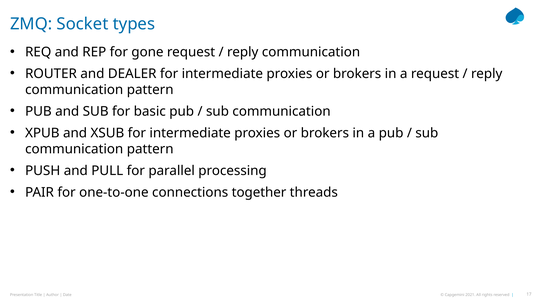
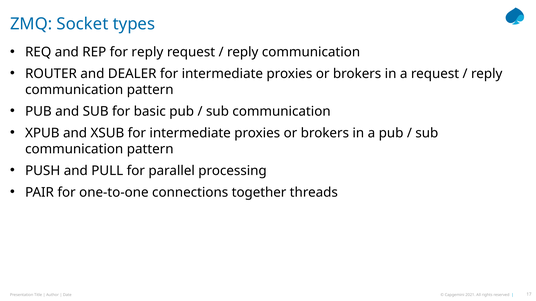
for gone: gone -> reply
